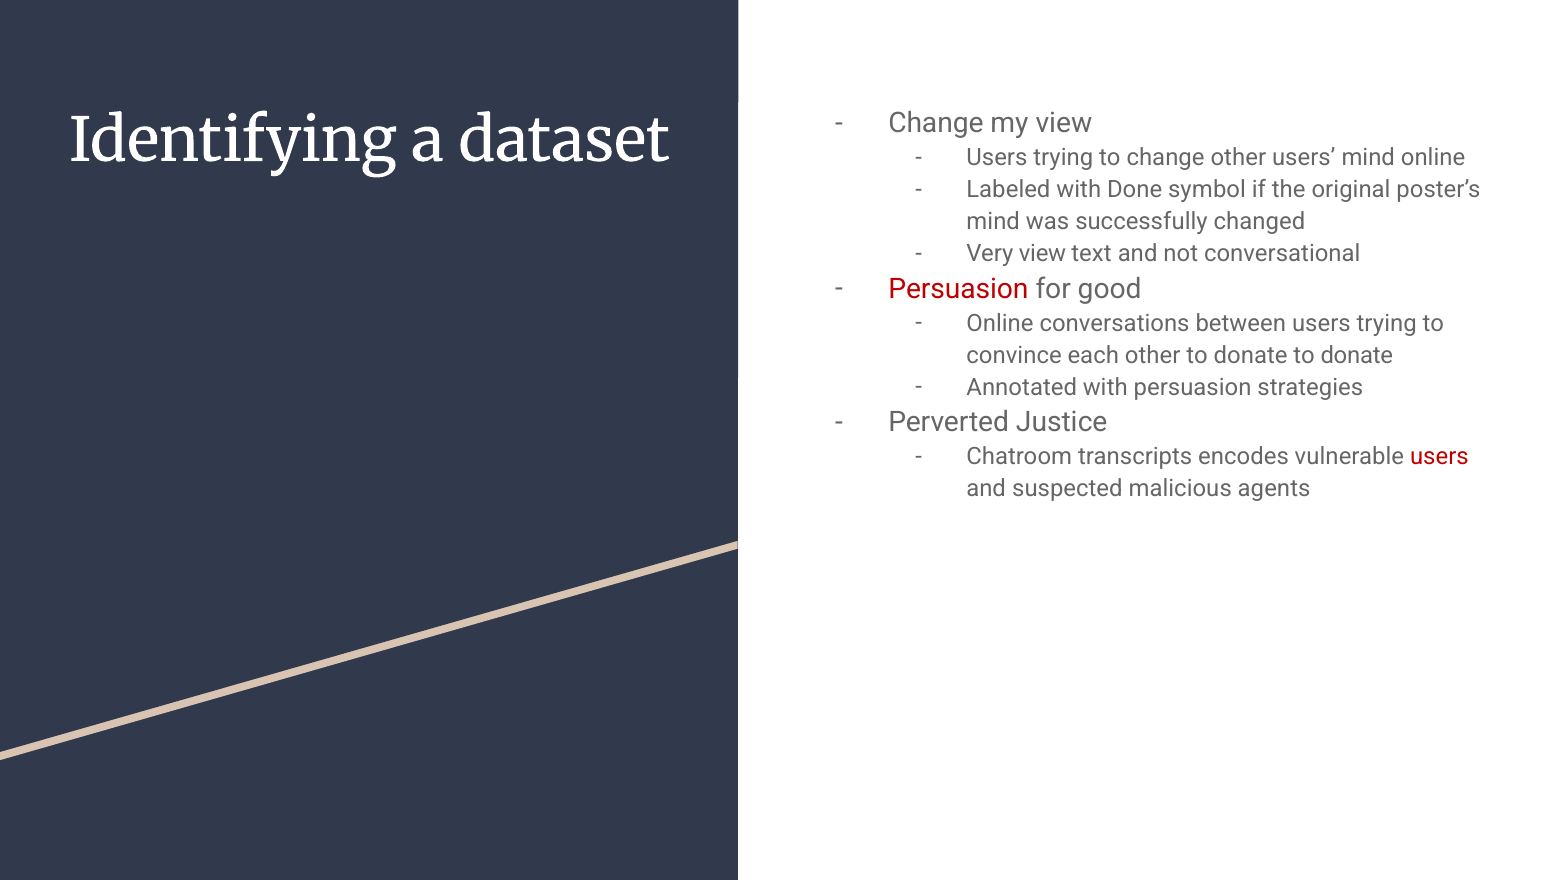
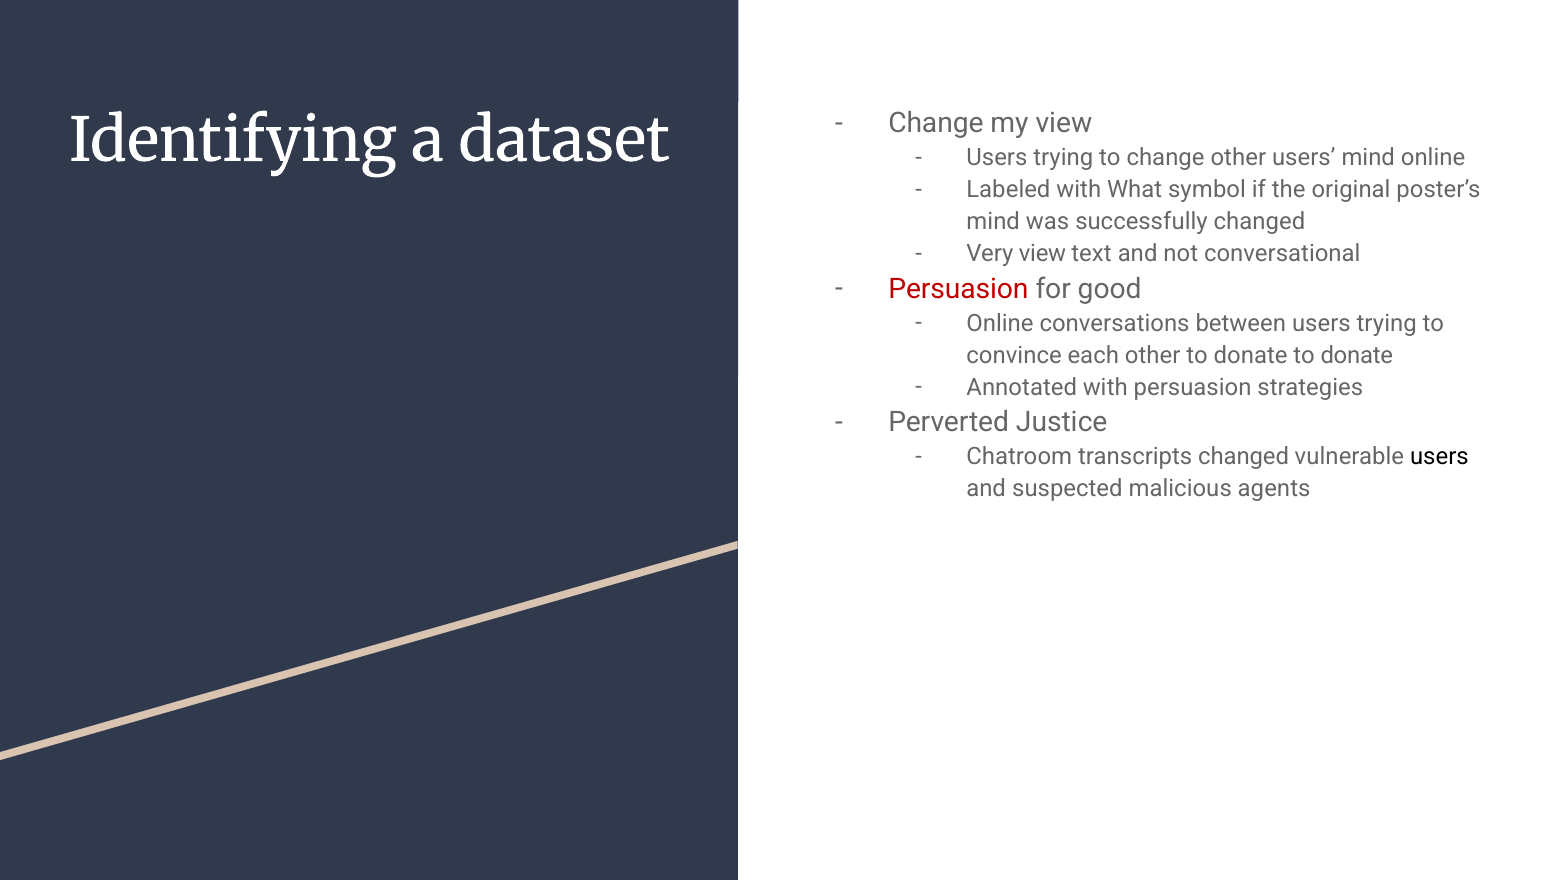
Done: Done -> What
transcripts encodes: encodes -> changed
users at (1439, 457) colour: red -> black
